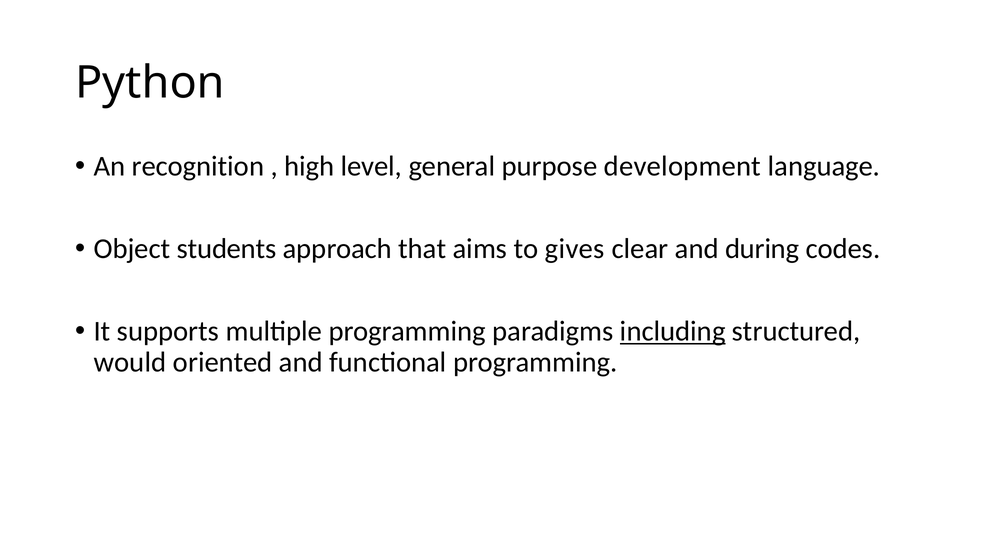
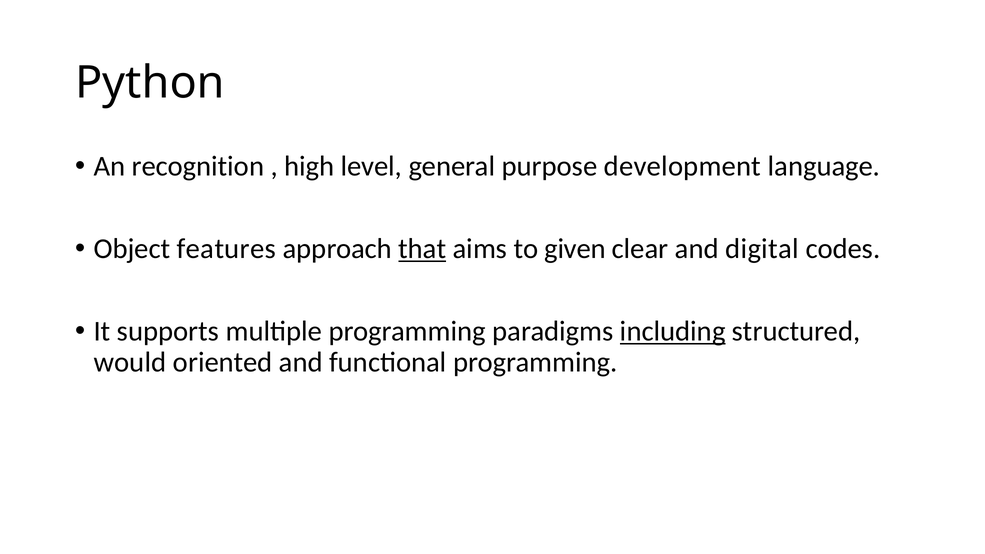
students: students -> features
that underline: none -> present
gives: gives -> given
during: during -> digital
